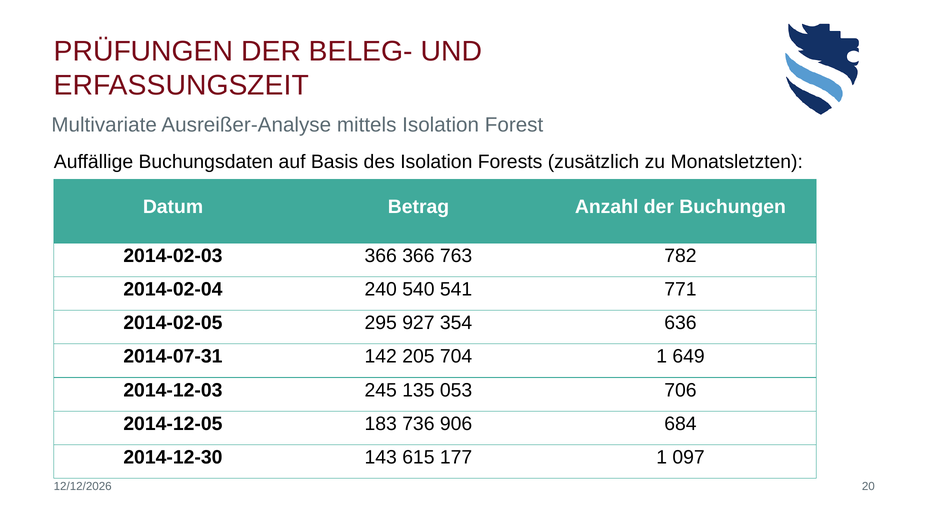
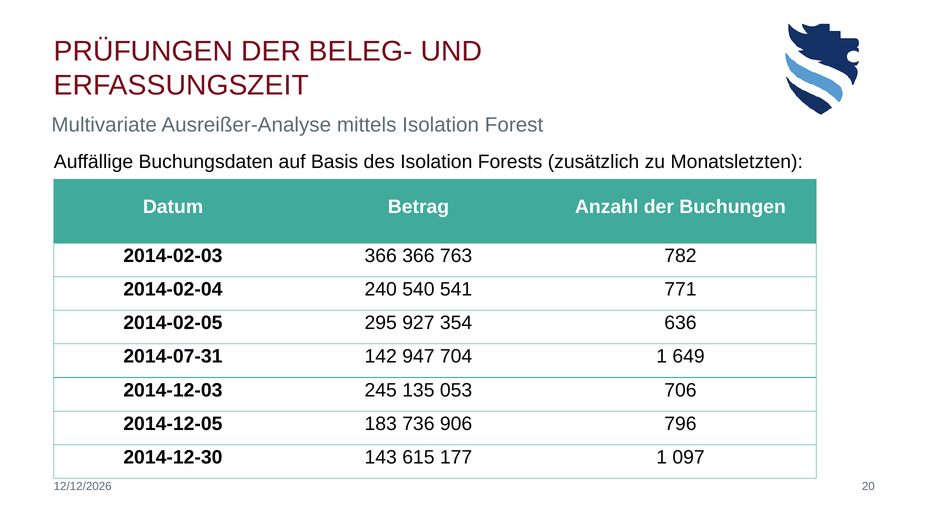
205: 205 -> 947
684: 684 -> 796
